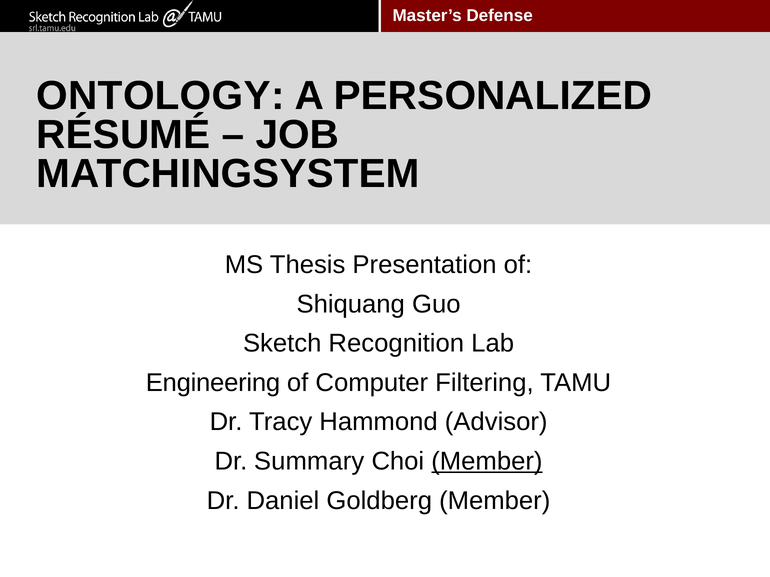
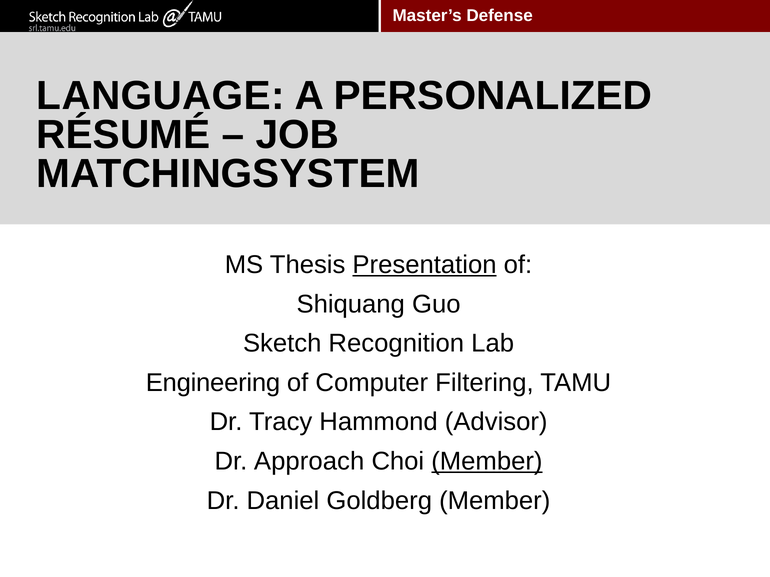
ONTOLOGY: ONTOLOGY -> LANGUAGE
Presentation underline: none -> present
Summary: Summary -> Approach
